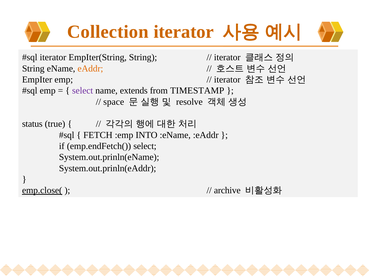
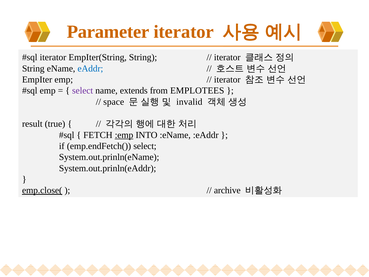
Collection: Collection -> Parameter
eAddr colour: orange -> blue
TIMESTAMP: TIMESTAMP -> EMPLOTEES
resolve: resolve -> invalid
status: status -> result
:emp underline: none -> present
